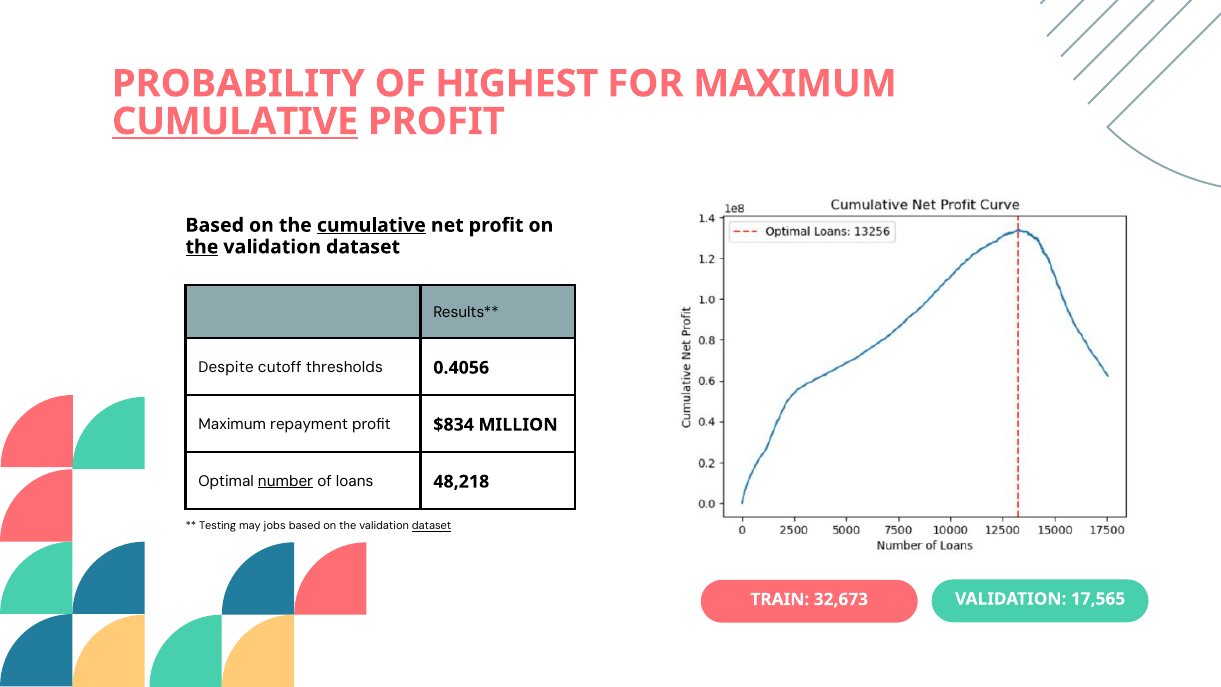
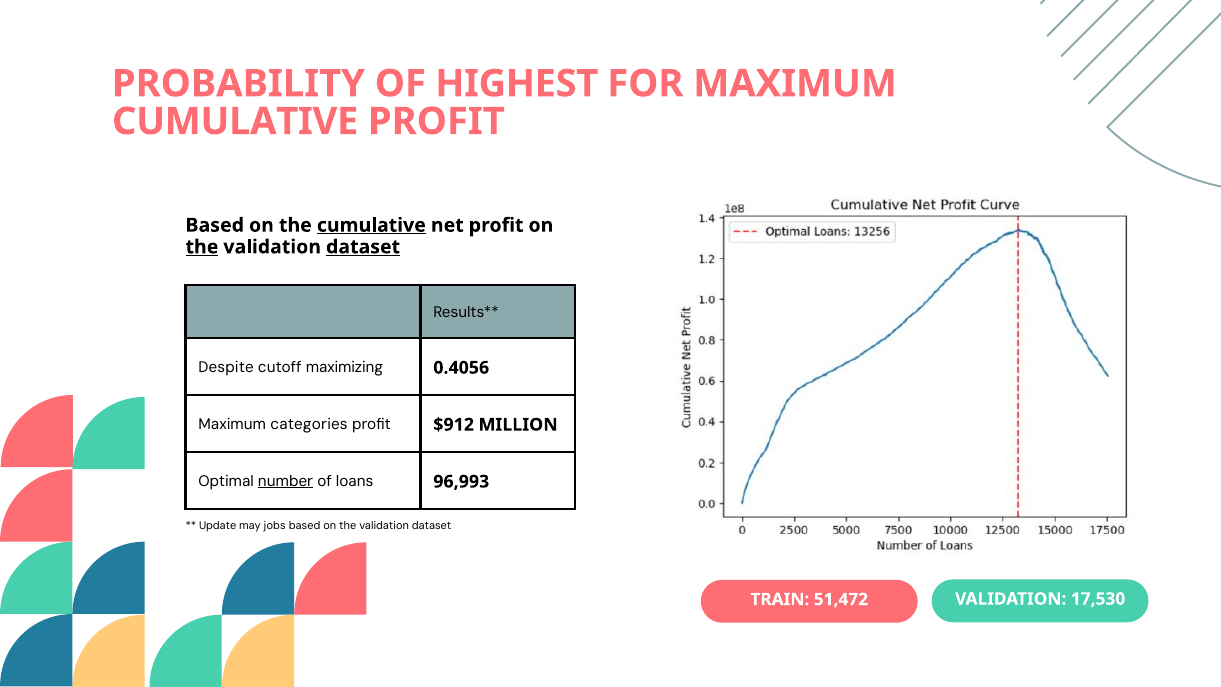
CUMULATIVE at (235, 121) underline: present -> none
dataset at (363, 247) underline: none -> present
thresholds: thresholds -> maximizing
repayment: repayment -> categories
$834: $834 -> $912
48,218: 48,218 -> 96,993
Testing: Testing -> Update
dataset at (432, 526) underline: present -> none
32,673: 32,673 -> 51,472
17,565: 17,565 -> 17,530
